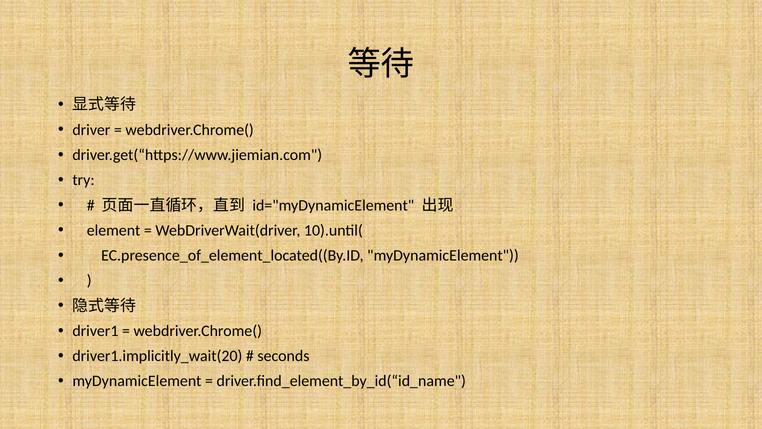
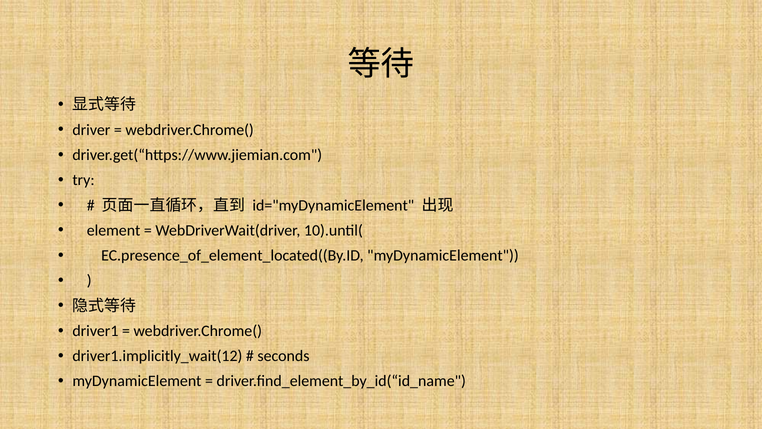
driver1.implicitly_wait(20: driver1.implicitly_wait(20 -> driver1.implicitly_wait(12
